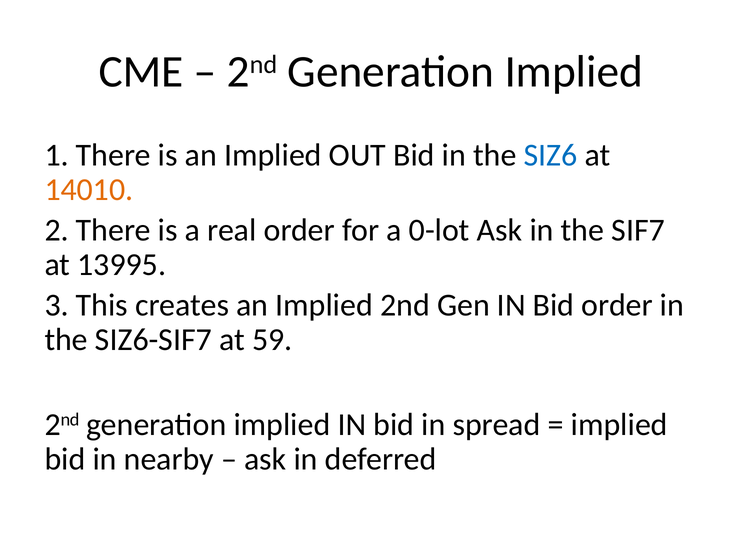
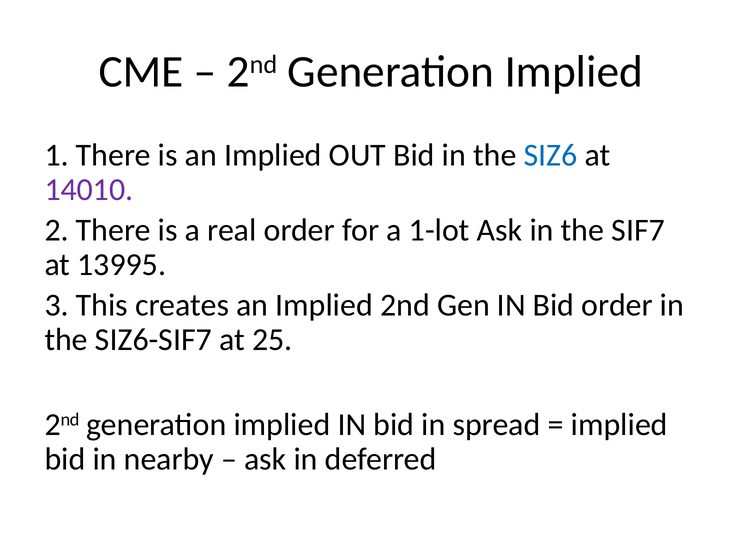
14010 colour: orange -> purple
0-lot: 0-lot -> 1-lot
59: 59 -> 25
